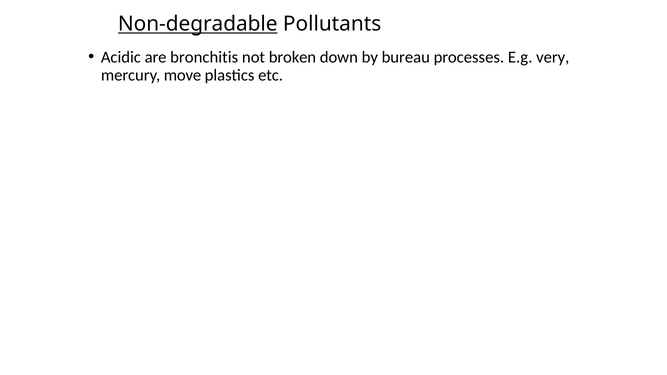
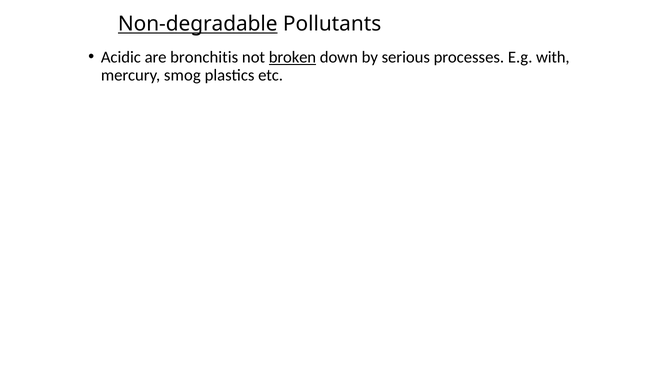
broken underline: none -> present
bureau: bureau -> serious
very: very -> with
move: move -> smog
